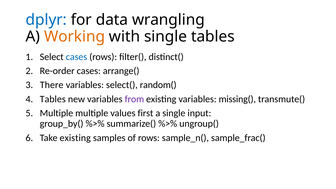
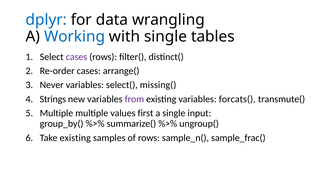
Working colour: orange -> blue
cases at (77, 57) colour: blue -> purple
There: There -> Never
random(: random( -> missing(
Tables at (53, 99): Tables -> Strings
missing(: missing( -> forcats(
